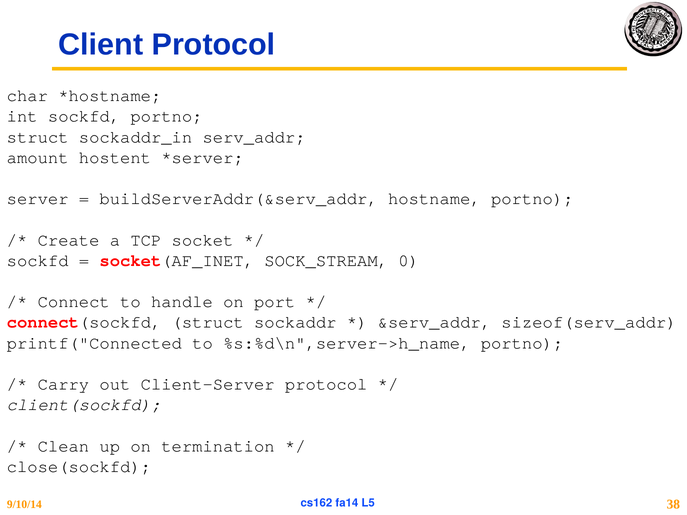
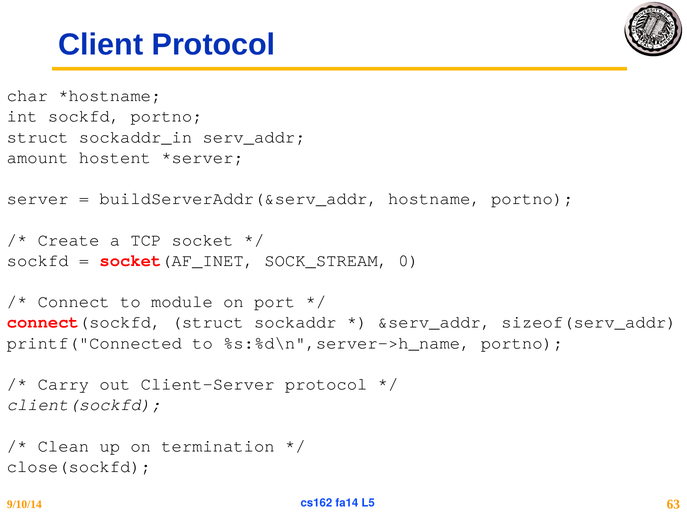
handle: handle -> module
38: 38 -> 63
